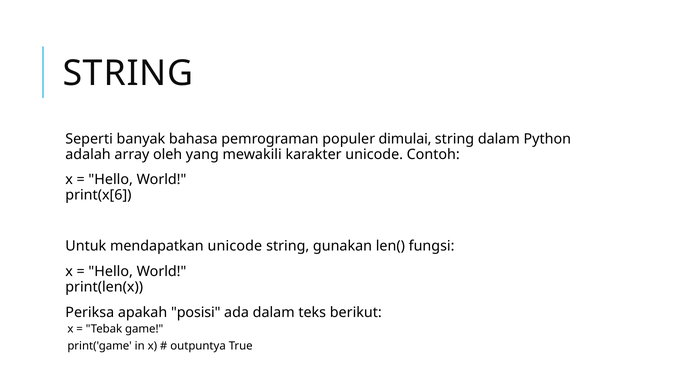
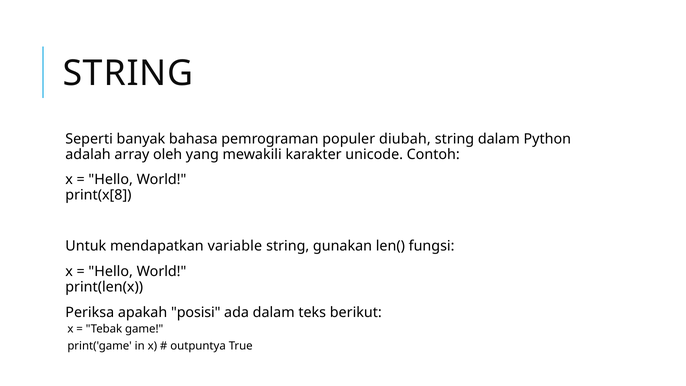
dimulai: dimulai -> diubah
print(x[6: print(x[6 -> print(x[8
mendapatkan unicode: unicode -> variable
